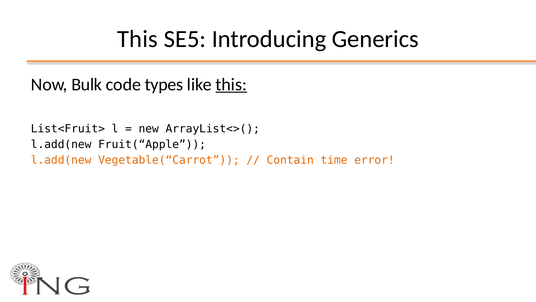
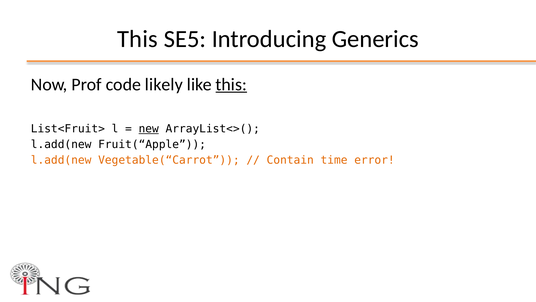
Bulk: Bulk -> Prof
types: types -> likely
new underline: none -> present
